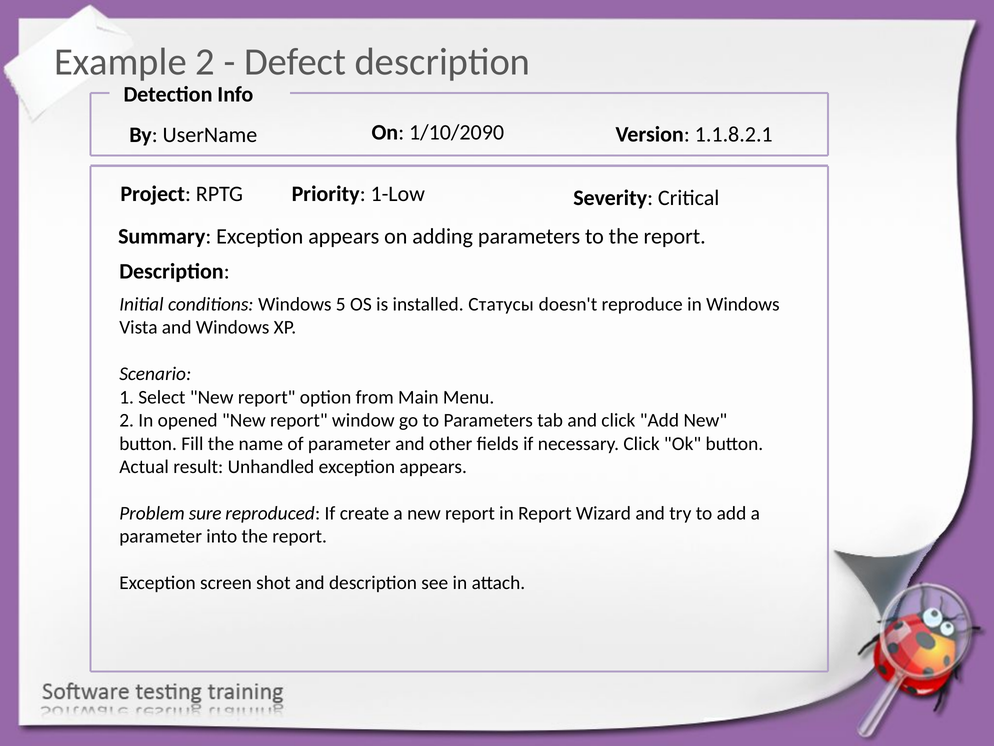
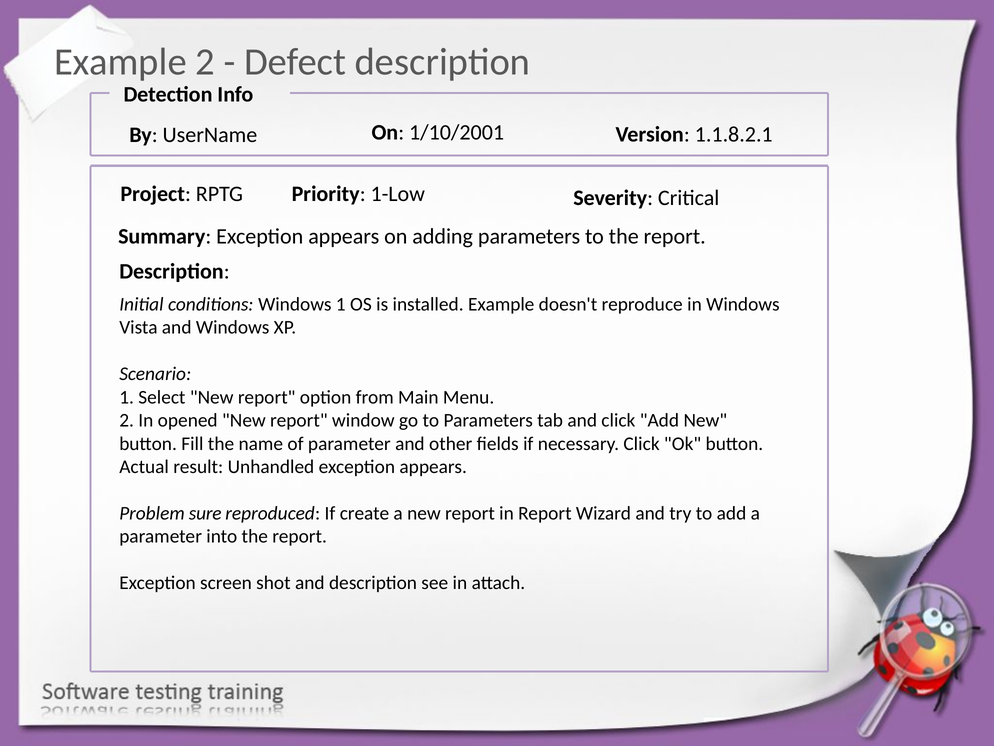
1/10/2090: 1/10/2090 -> 1/10/2001
Windows 5: 5 -> 1
installed Статусы: Статусы -> Example
